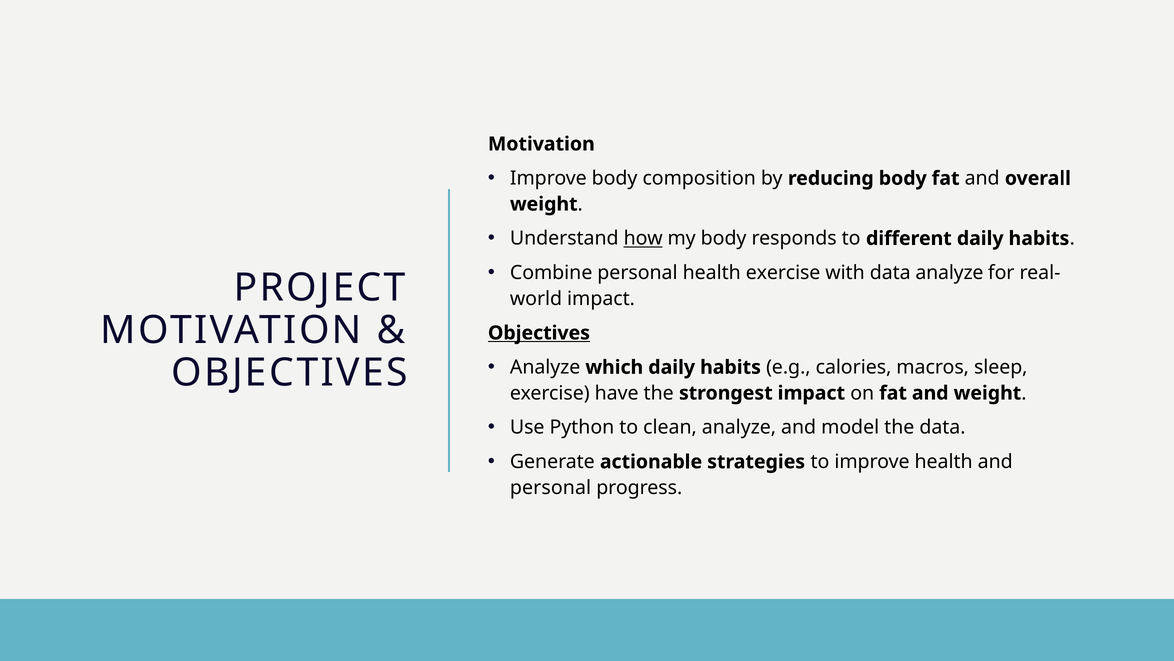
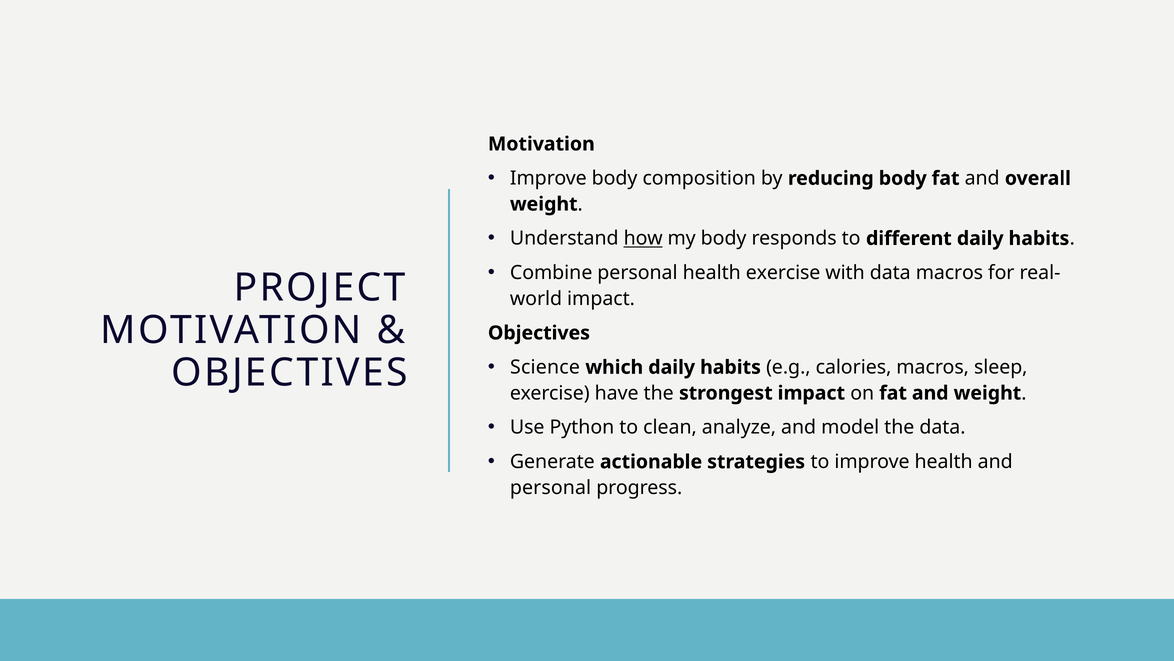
data analyze: analyze -> macros
Objectives at (539, 333) underline: present -> none
Analyze at (545, 367): Analyze -> Science
